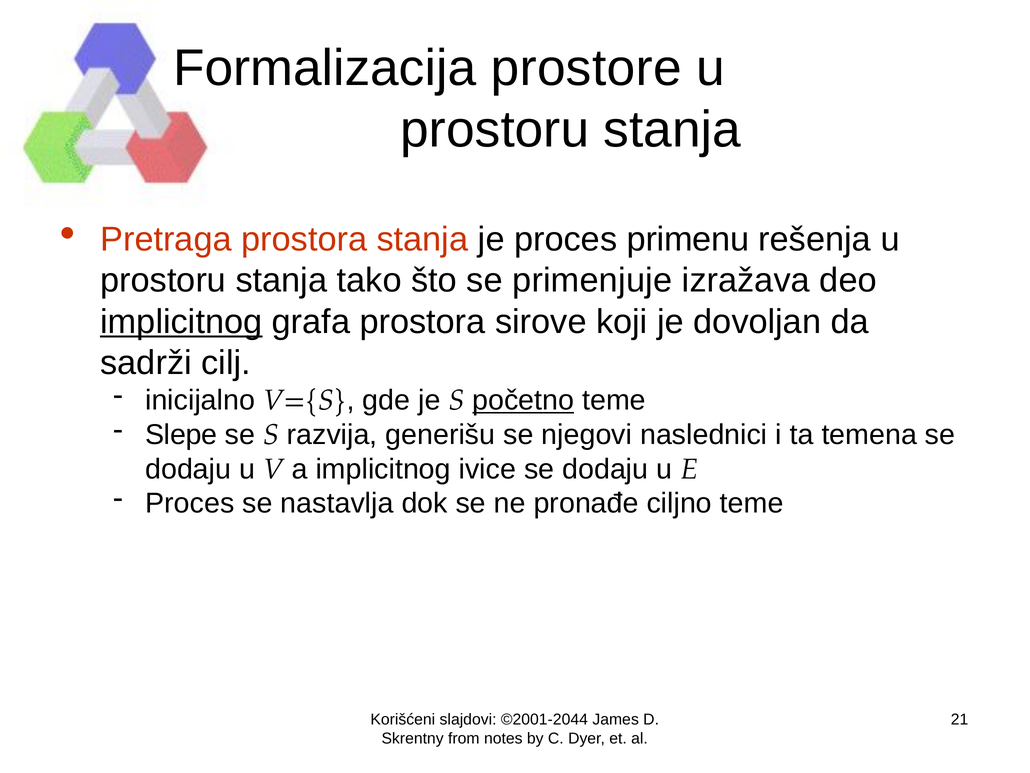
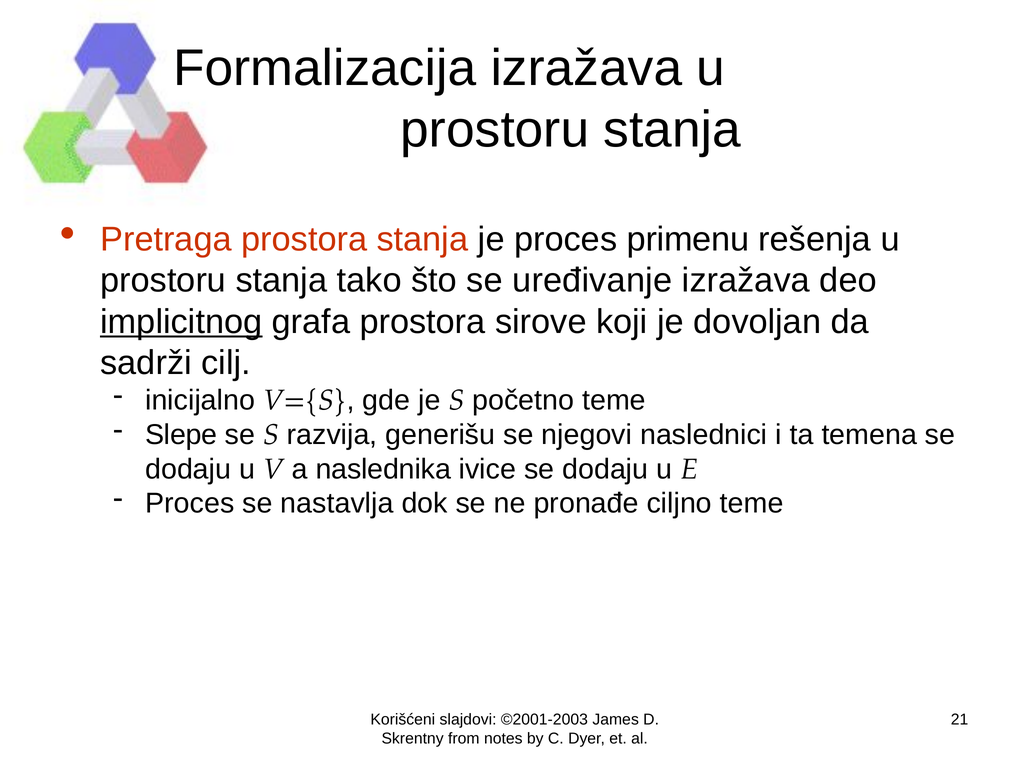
Formalizacija prostore: prostore -> izražava
primenjuje: primenjuje -> uređivanje
početno underline: present -> none
a implicitnog: implicitnog -> naslednika
©2001-2044: ©2001-2044 -> ©2001-2003
